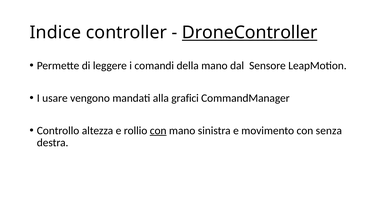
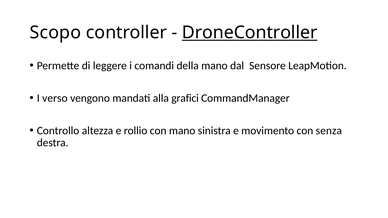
Indice: Indice -> Scopo
usare: usare -> verso
con at (158, 131) underline: present -> none
